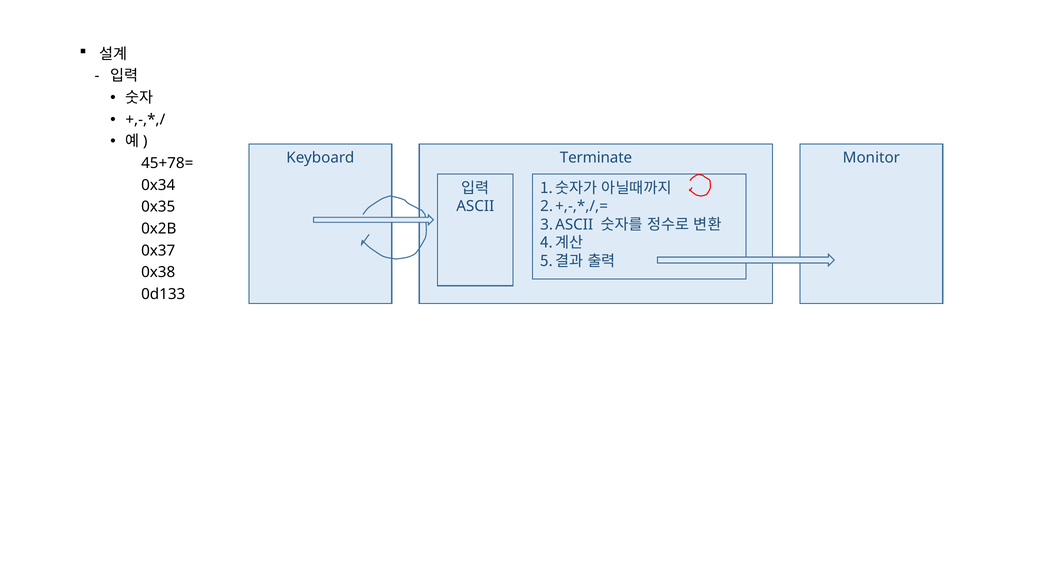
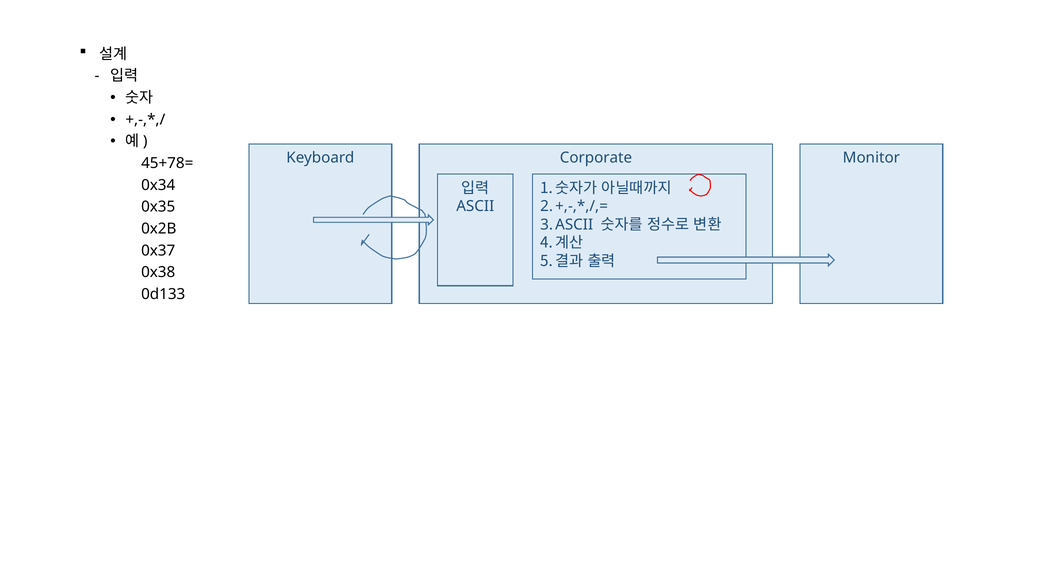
Terminate: Terminate -> Corporate
